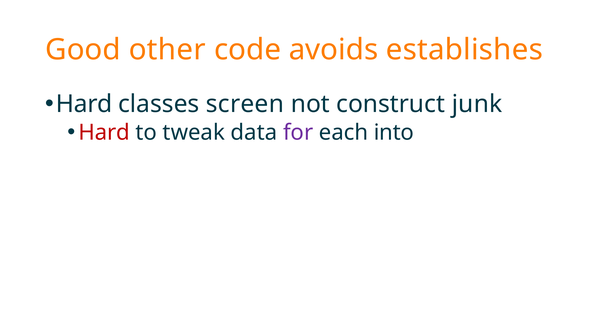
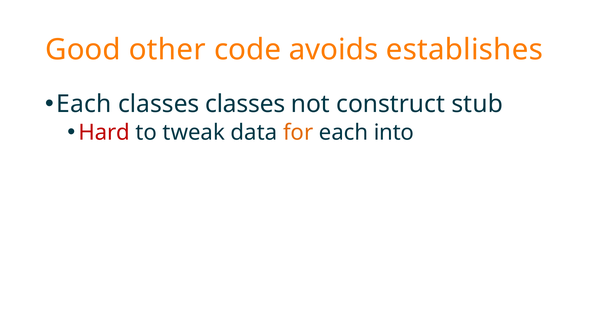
Hard at (84, 104): Hard -> Each
classes screen: screen -> classes
junk: junk -> stub
for colour: purple -> orange
